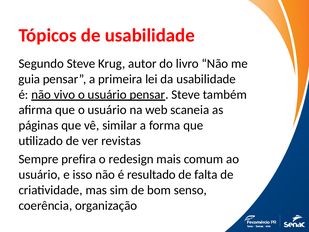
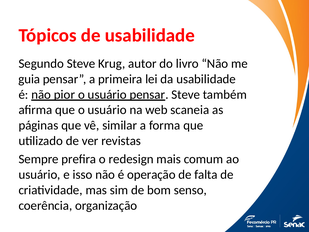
vivo: vivo -> pior
resultado: resultado -> operação
